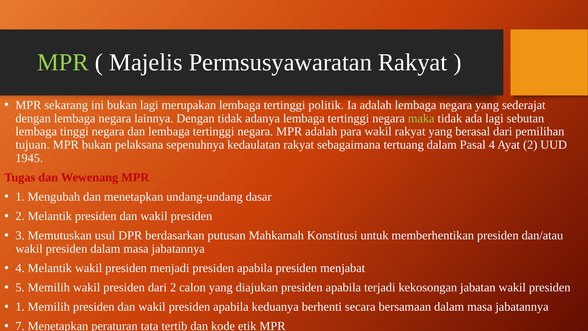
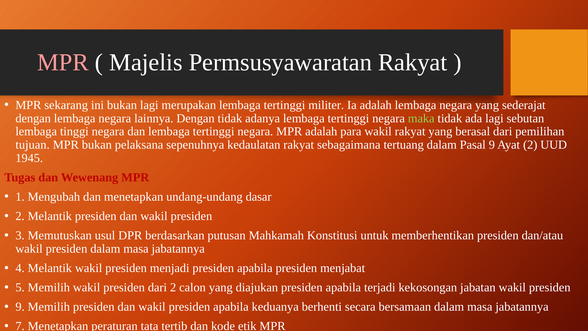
MPR at (63, 62) colour: light green -> pink
politik: politik -> militer
Pasal 4: 4 -> 9
1 at (20, 307): 1 -> 9
